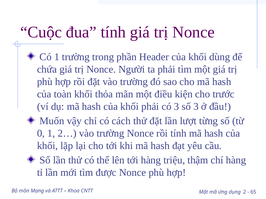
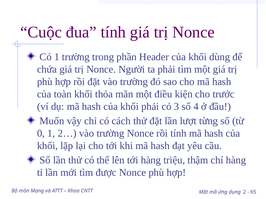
số 3: 3 -> 4
